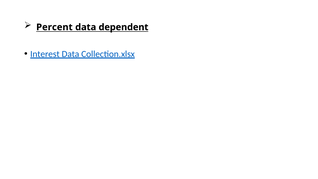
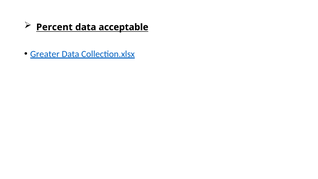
dependent: dependent -> acceptable
Interest: Interest -> Greater
